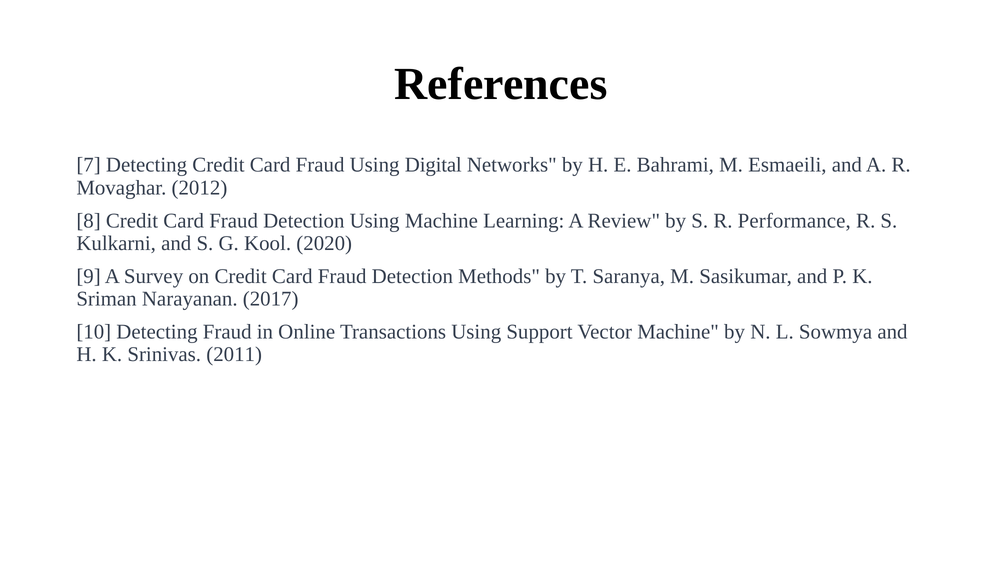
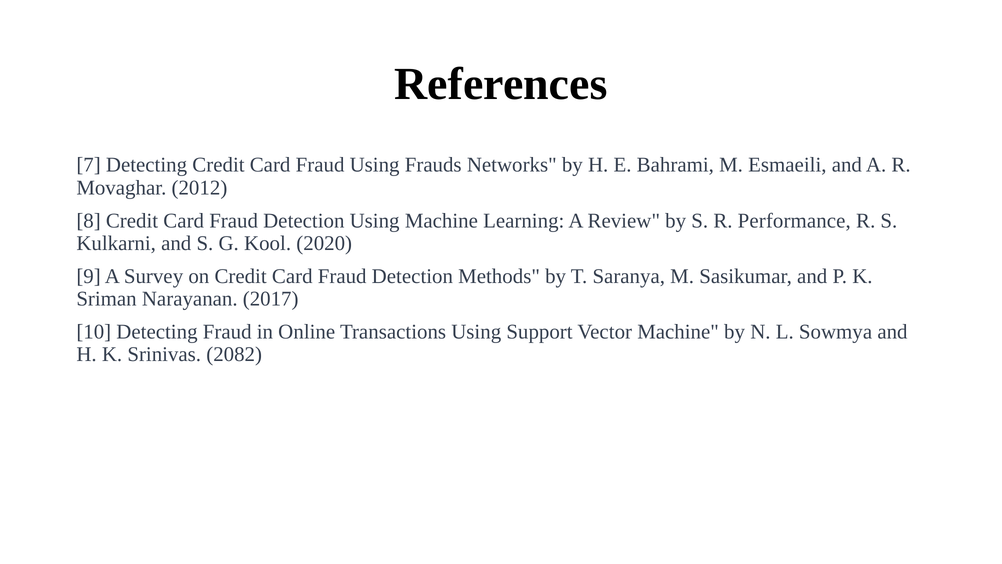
Digital: Digital -> Frauds
2011: 2011 -> 2082
